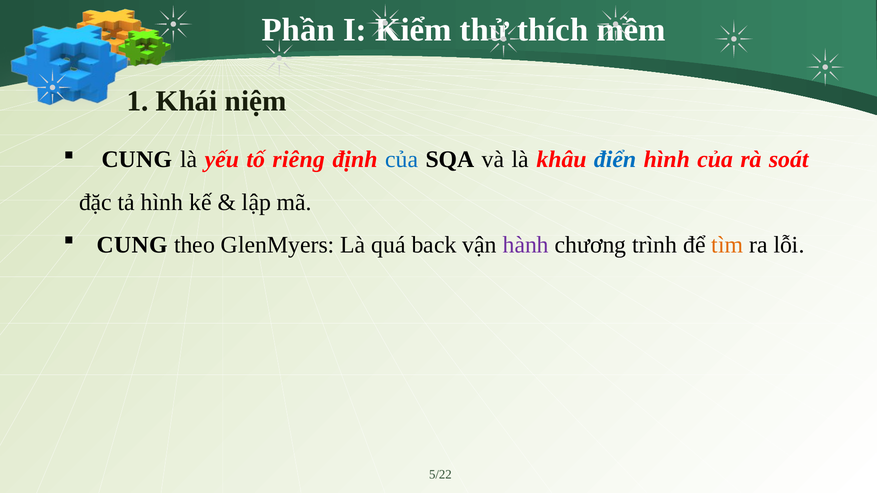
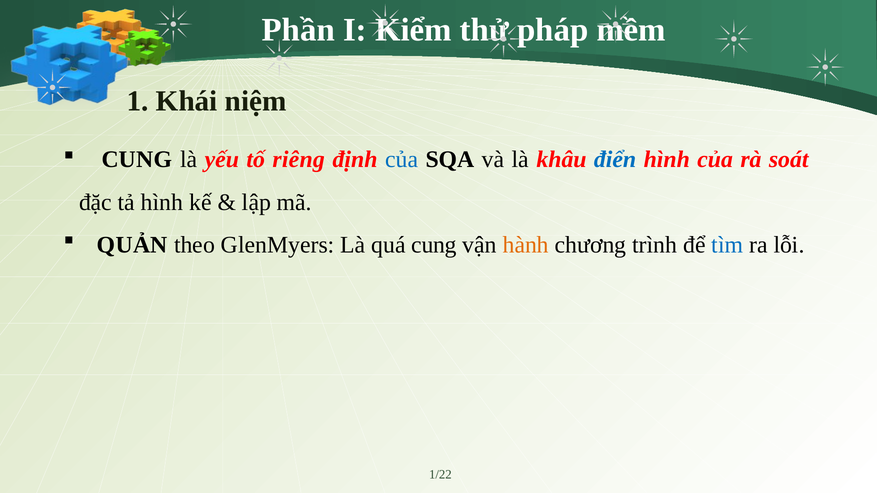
thích: thích -> pháp
CUNG at (132, 245): CUNG -> QUẢN
quá back: back -> cung
hành colour: purple -> orange
tìm colour: orange -> blue
5/22: 5/22 -> 1/22
